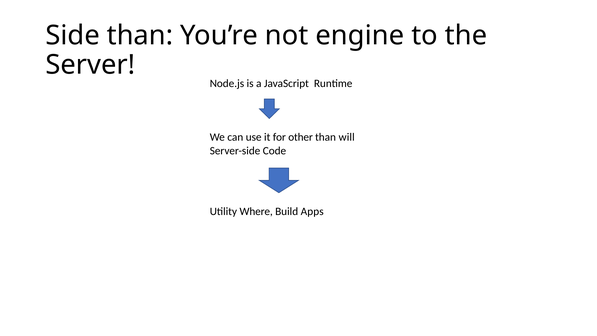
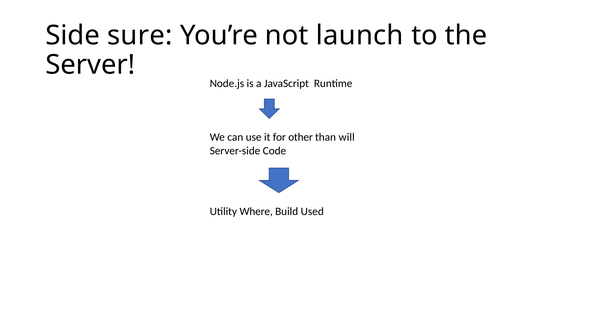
Side than: than -> sure
engine: engine -> launch
Apps: Apps -> Used
